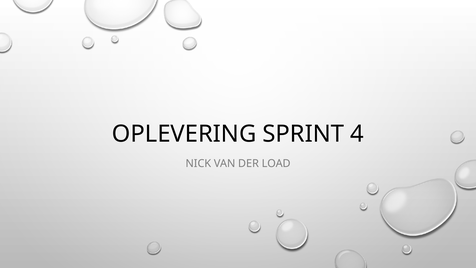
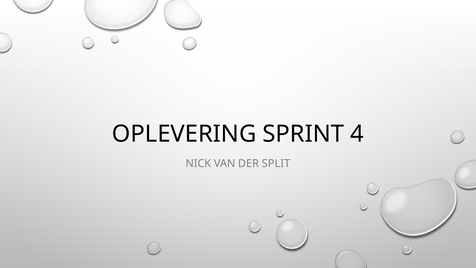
LOAD: LOAD -> SPLIT
